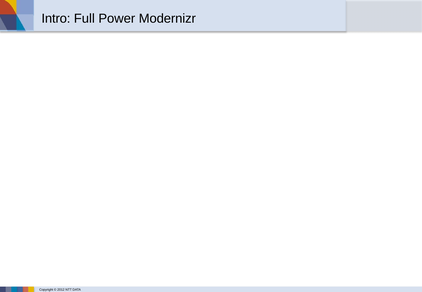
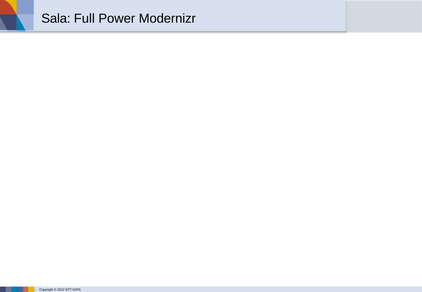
Intro: Intro -> Sala
